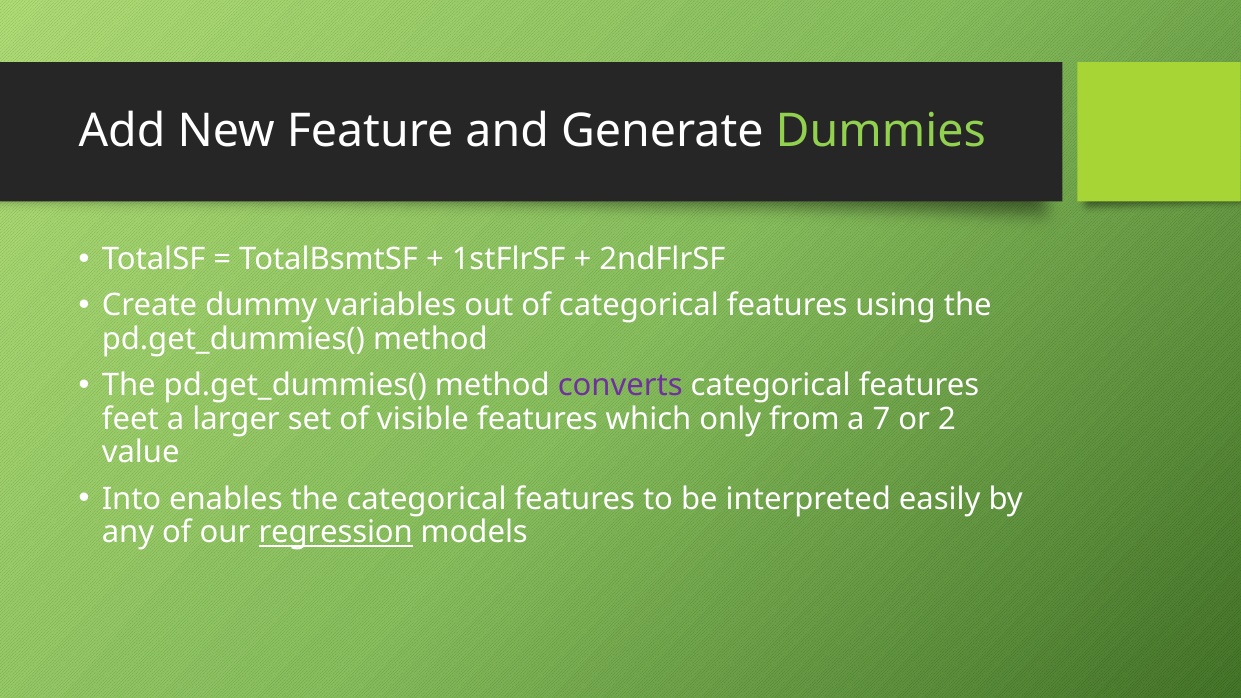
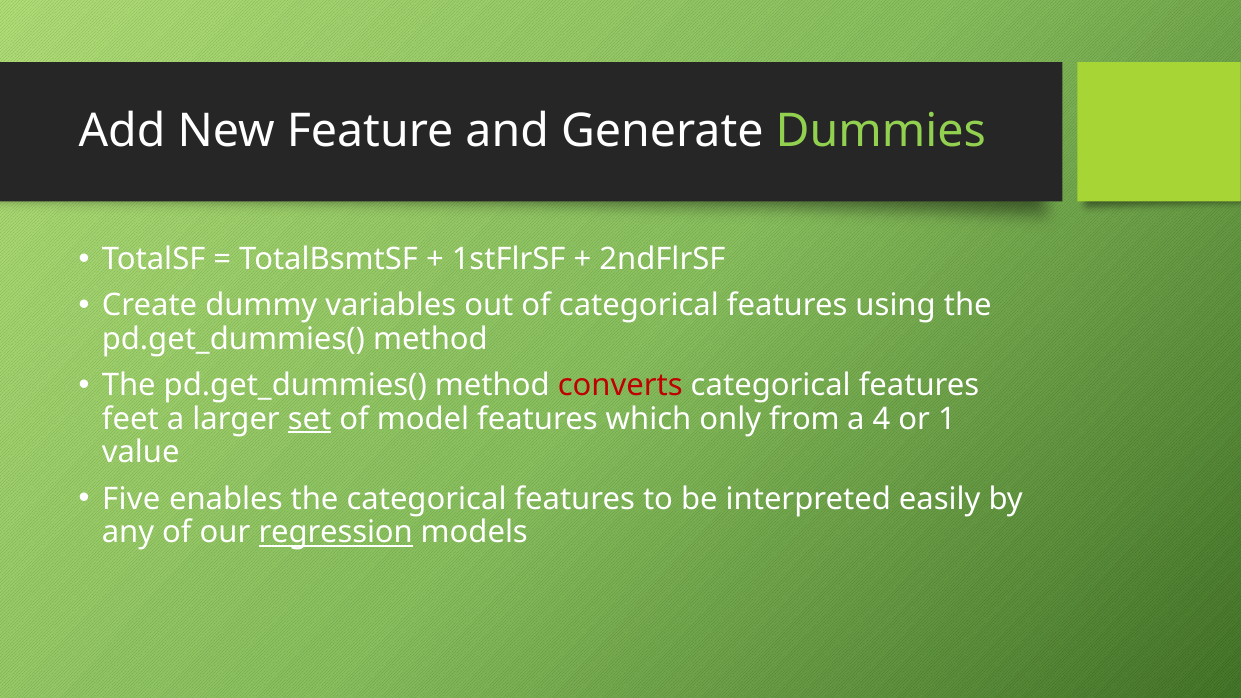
converts colour: purple -> red
set underline: none -> present
visible: visible -> model
7: 7 -> 4
2: 2 -> 1
Into: Into -> Five
